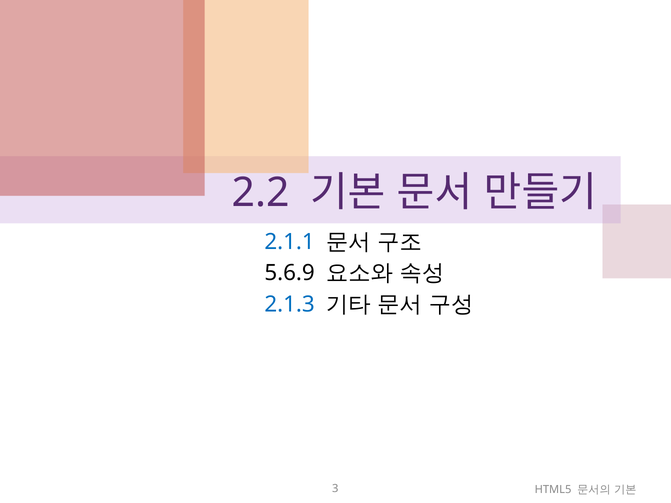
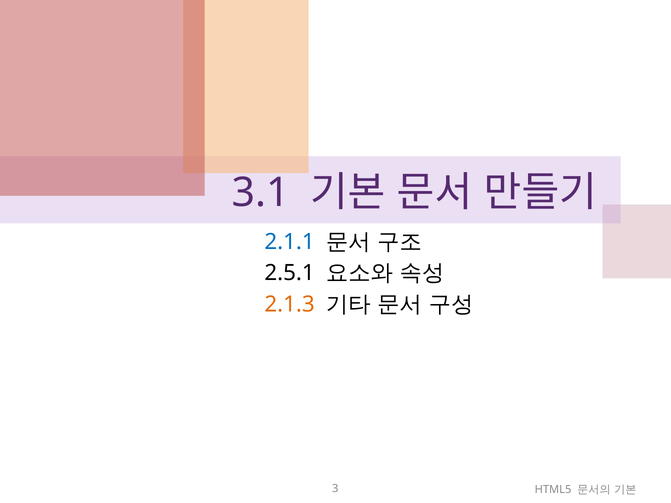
2.2: 2.2 -> 3.1
5.6.9: 5.6.9 -> 2.5.1
2.1.3 colour: blue -> orange
